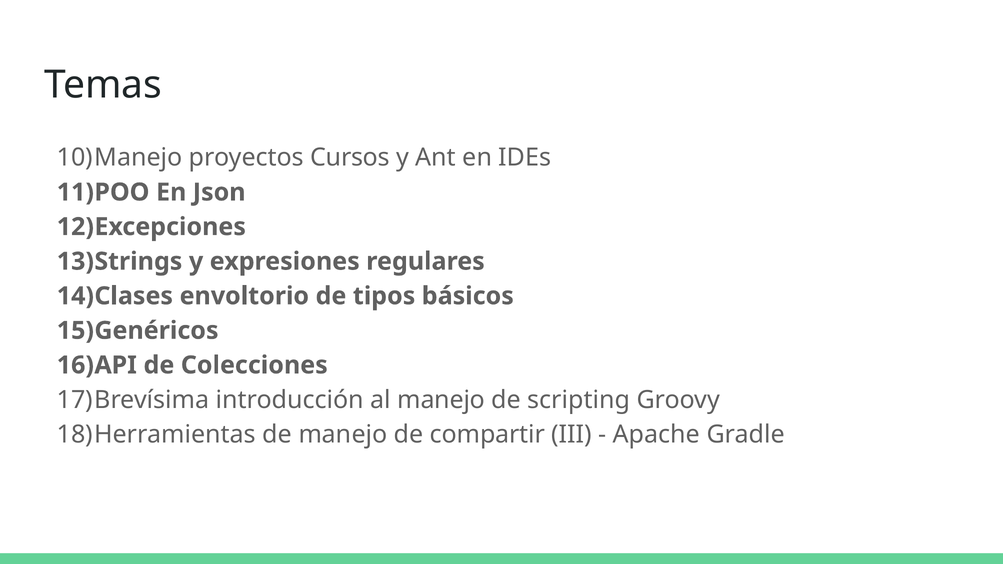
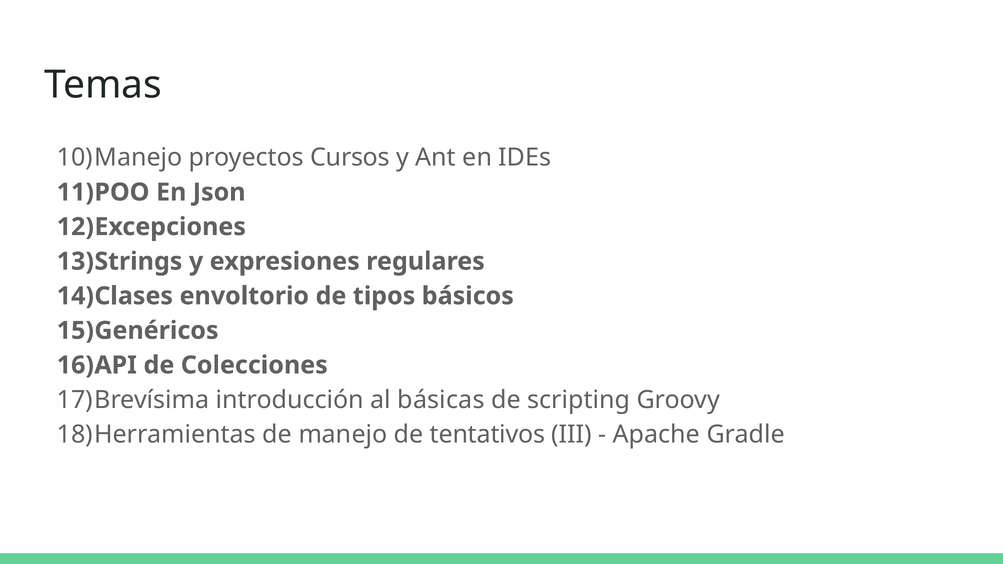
al manejo: manejo -> básicas
compartir: compartir -> tentativos
